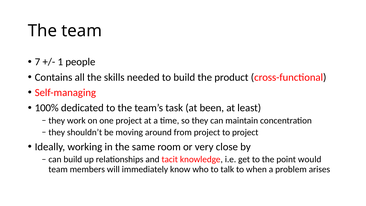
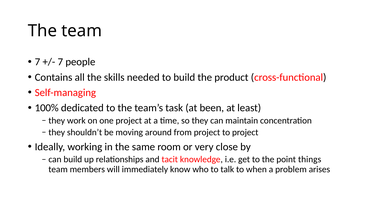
1 at (60, 62): 1 -> 7
would: would -> things
